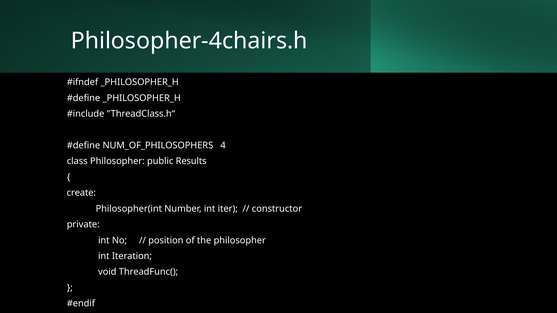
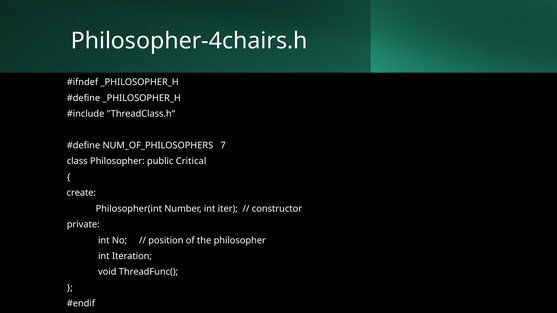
4: 4 -> 7
Results: Results -> Critical
